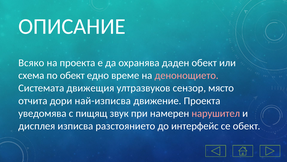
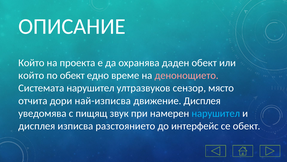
Всяко at (31, 63): Всяко -> Който
схема at (31, 75): схема -> който
Системата движещия: движещия -> нарушител
движение Проекта: Проекта -> Дисплея
нарушител at (216, 113) colour: pink -> light blue
